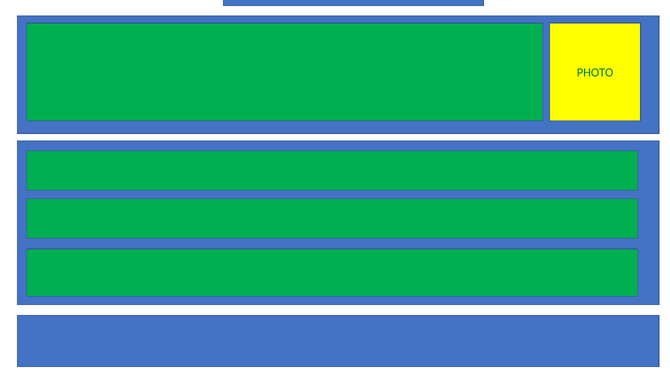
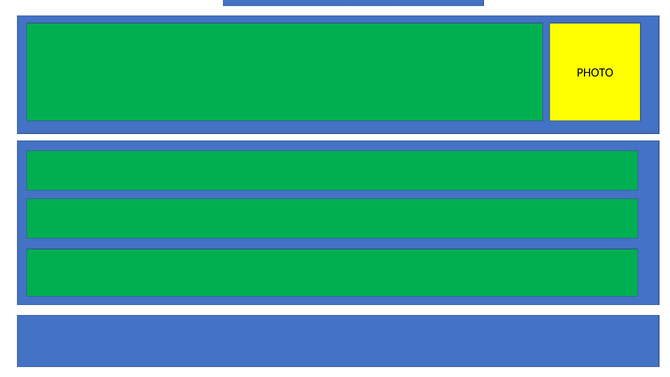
PHOTO colour: green -> black
